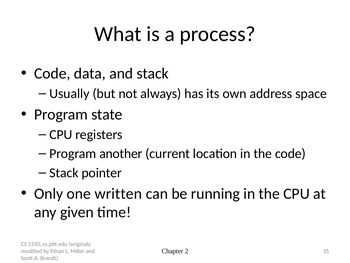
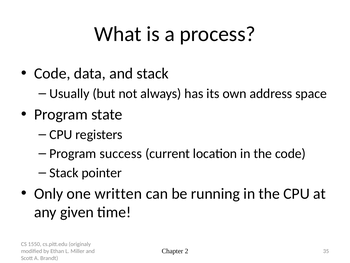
another: another -> success
